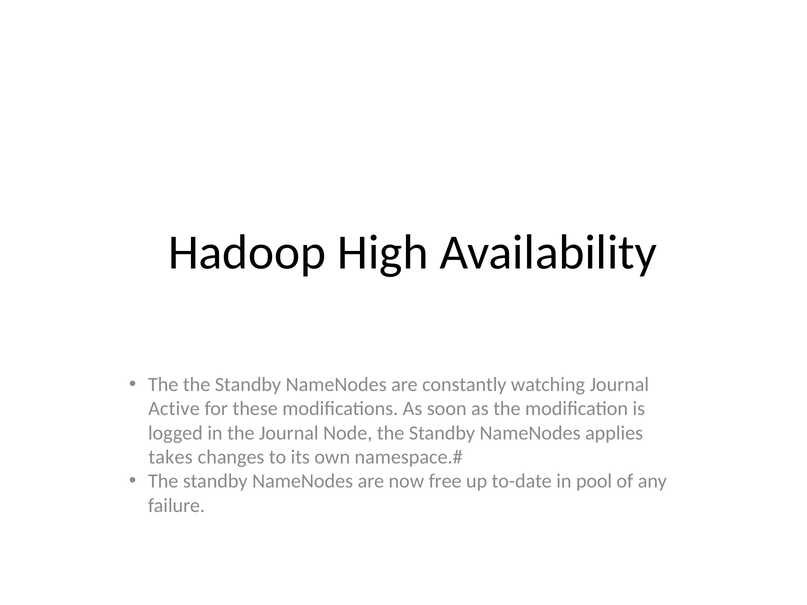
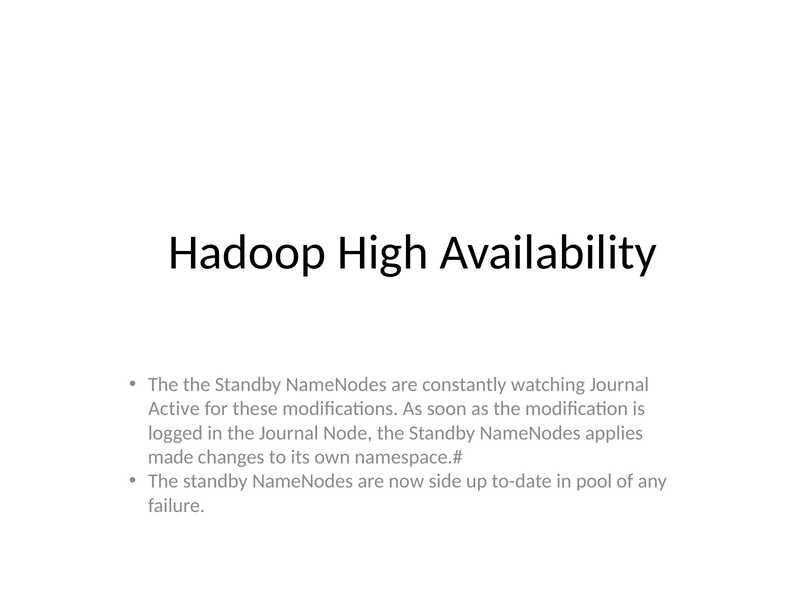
takes: takes -> made
free: free -> side
